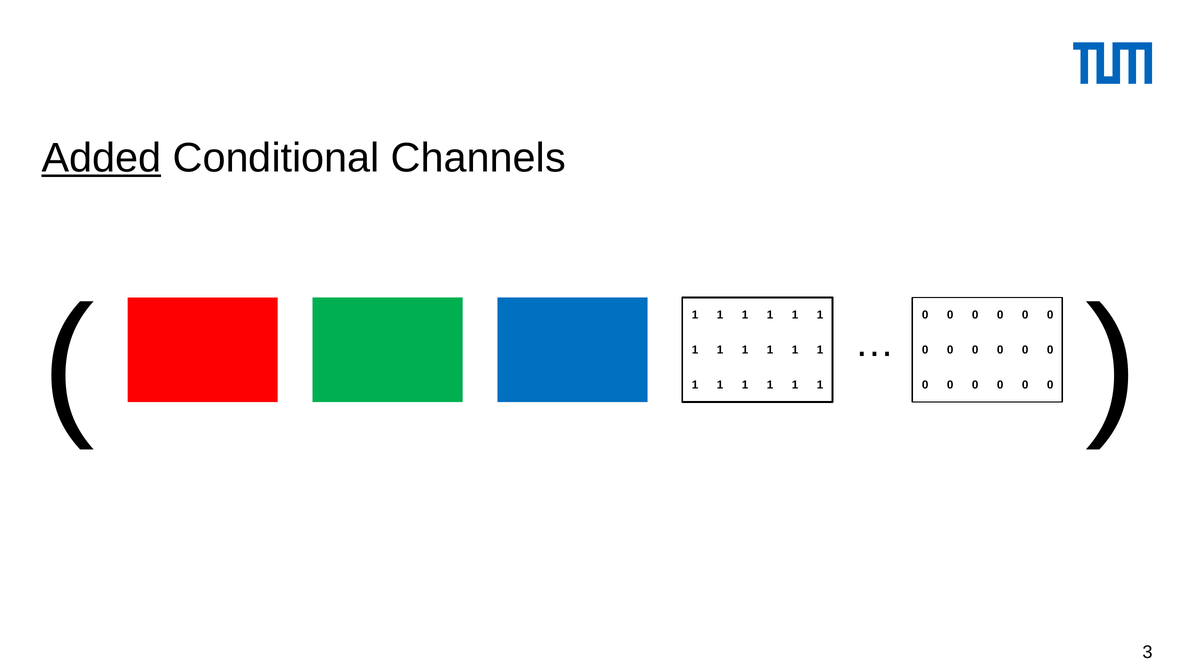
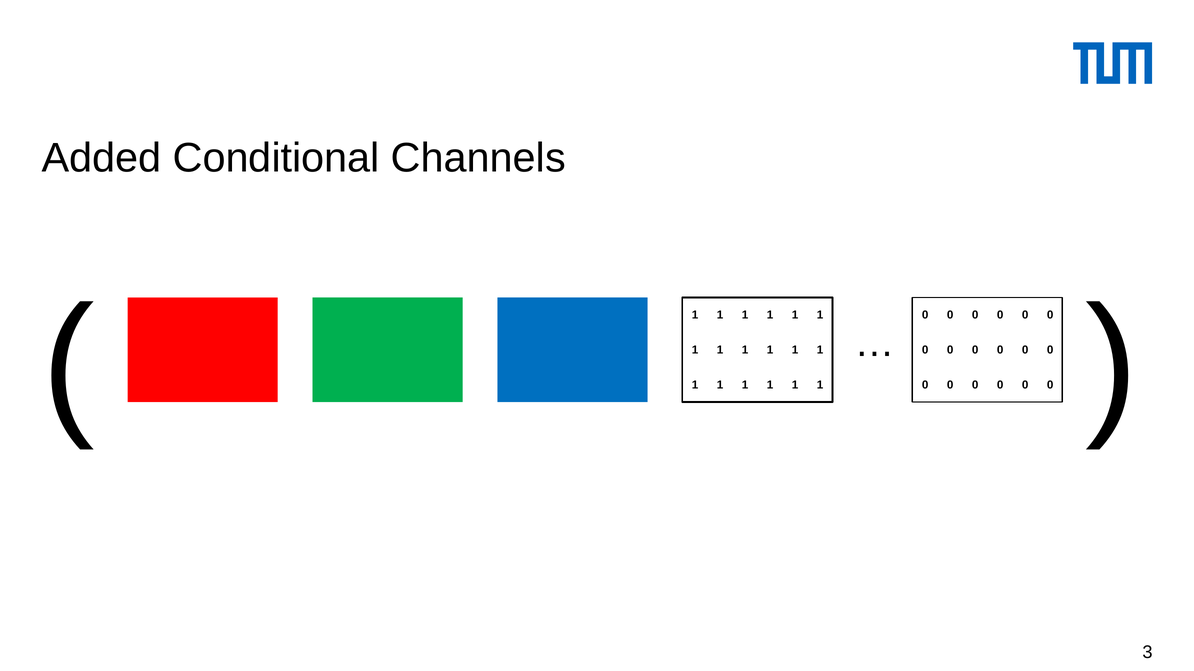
Added underline: present -> none
